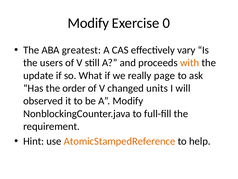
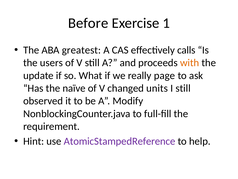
Modify at (88, 23): Modify -> Before
0: 0 -> 1
vary: vary -> calls
order: order -> naïve
I will: will -> still
AtomicStampedReference colour: orange -> purple
